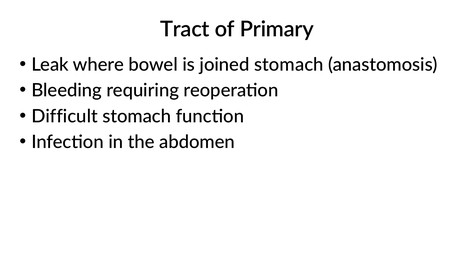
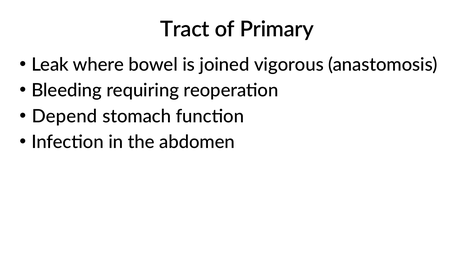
joined stomach: stomach -> vigorous
Difficult: Difficult -> Depend
